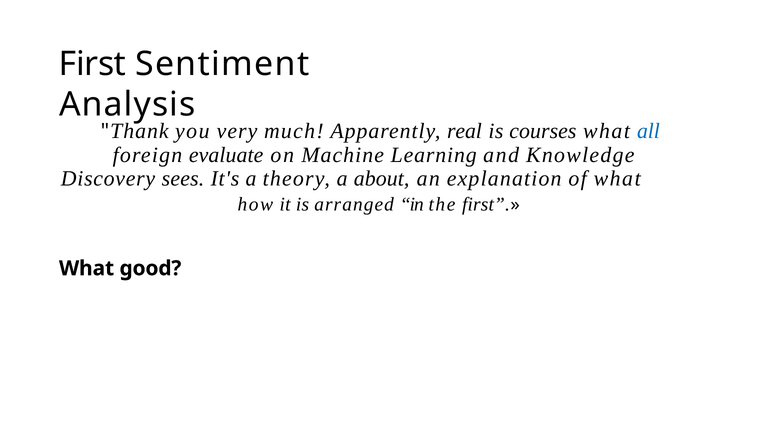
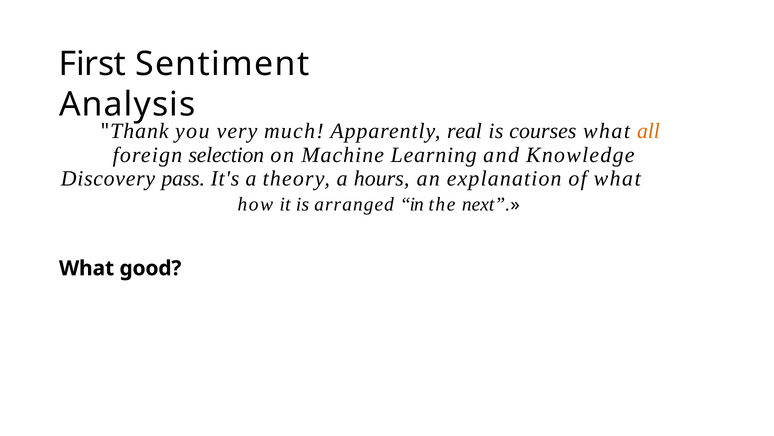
all colour: blue -> orange
evaluate: evaluate -> selection
sees: sees -> pass
about: about -> hours
the first: first -> next
